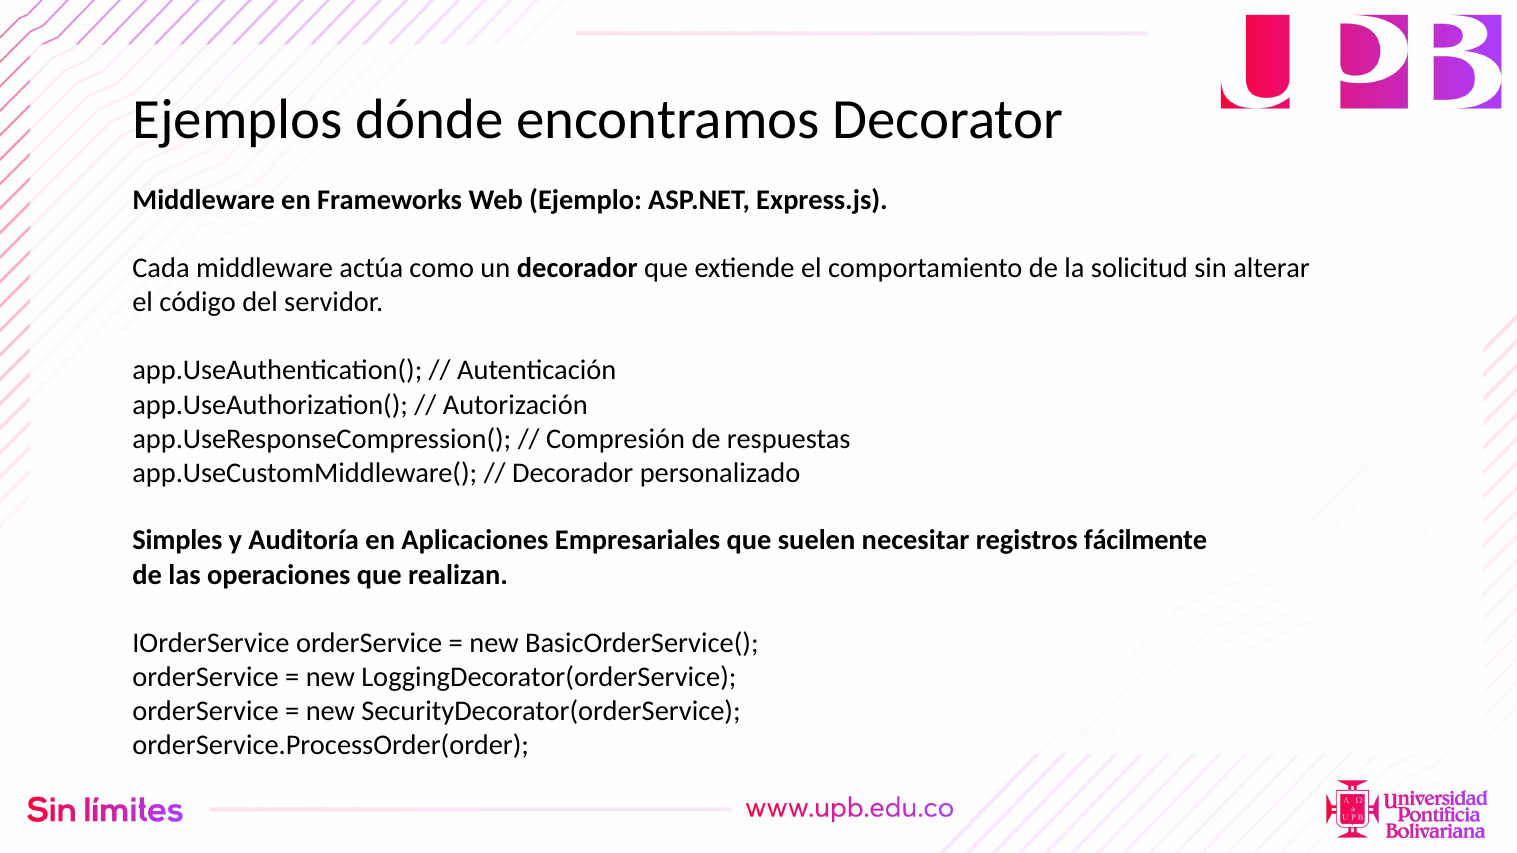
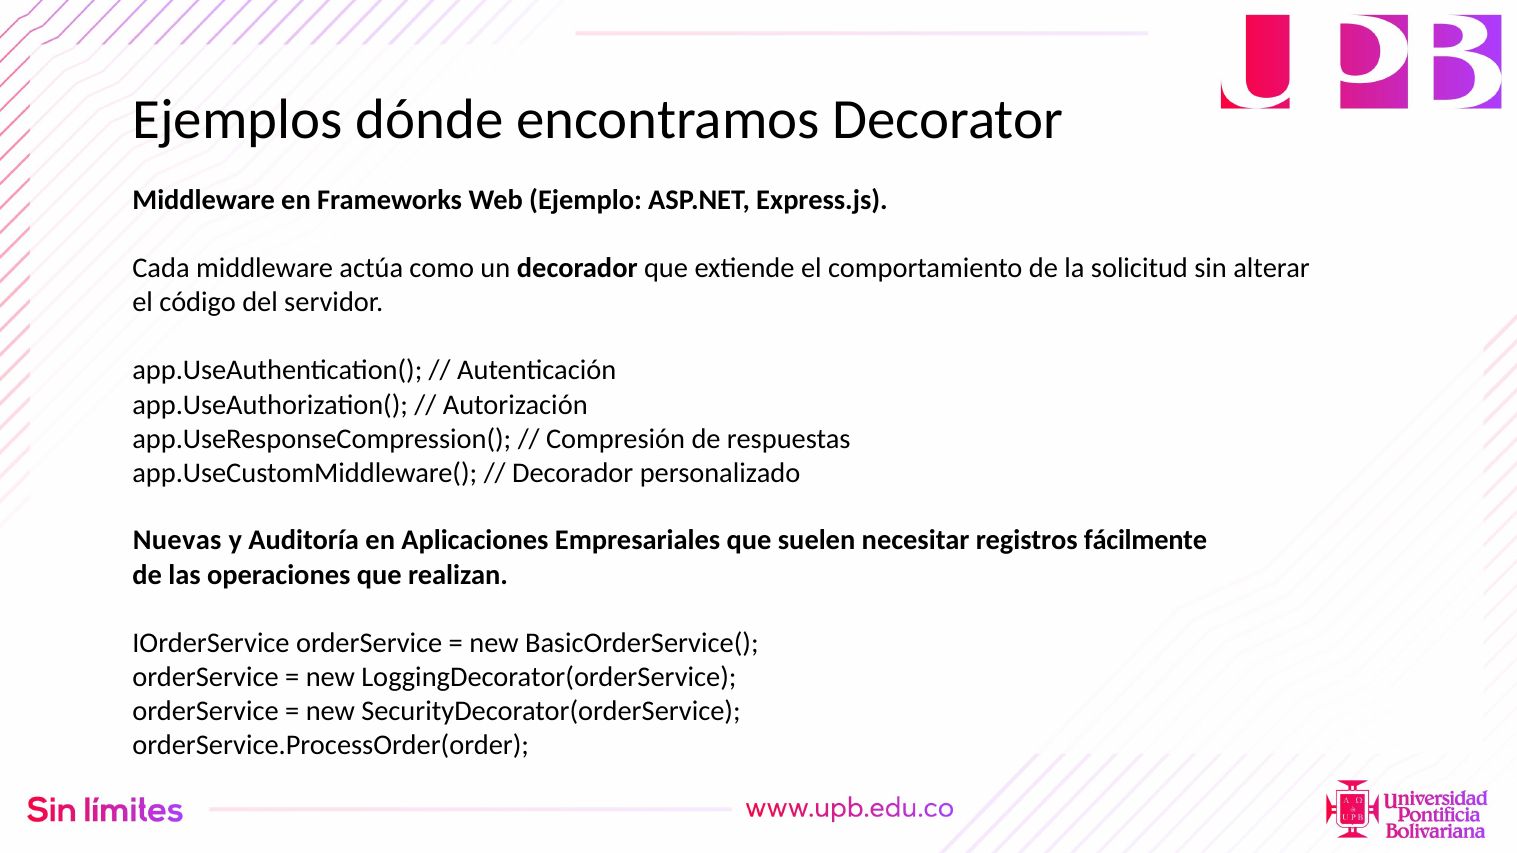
Simples: Simples -> Nuevas
